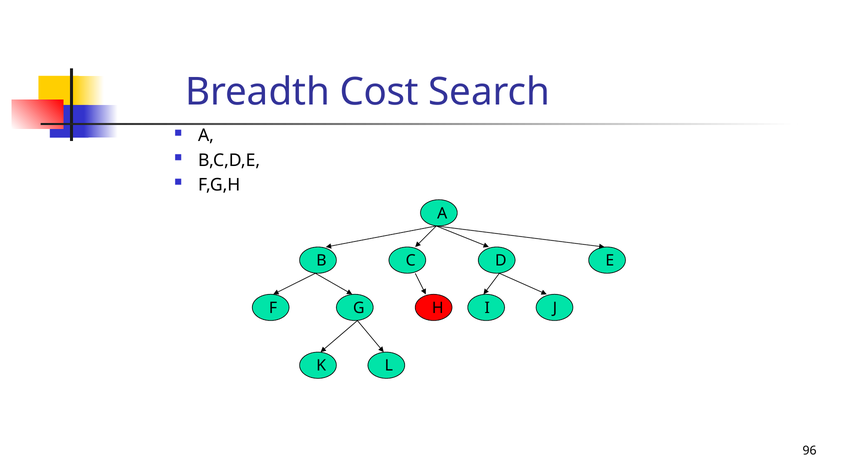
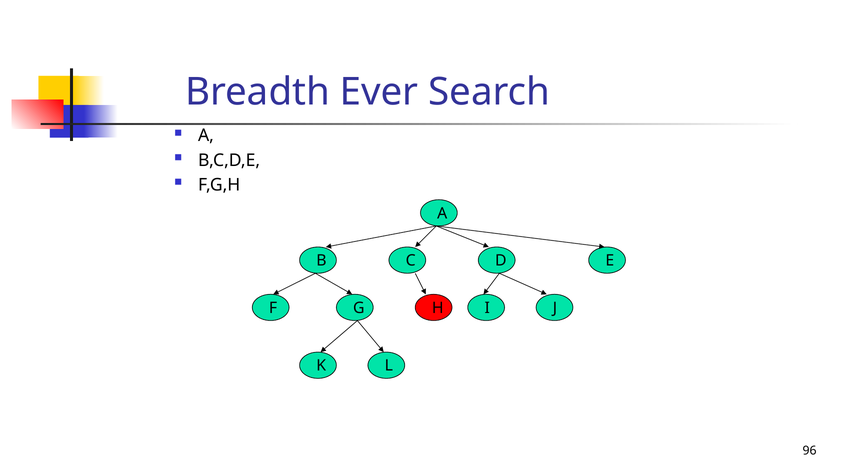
Cost: Cost -> Ever
